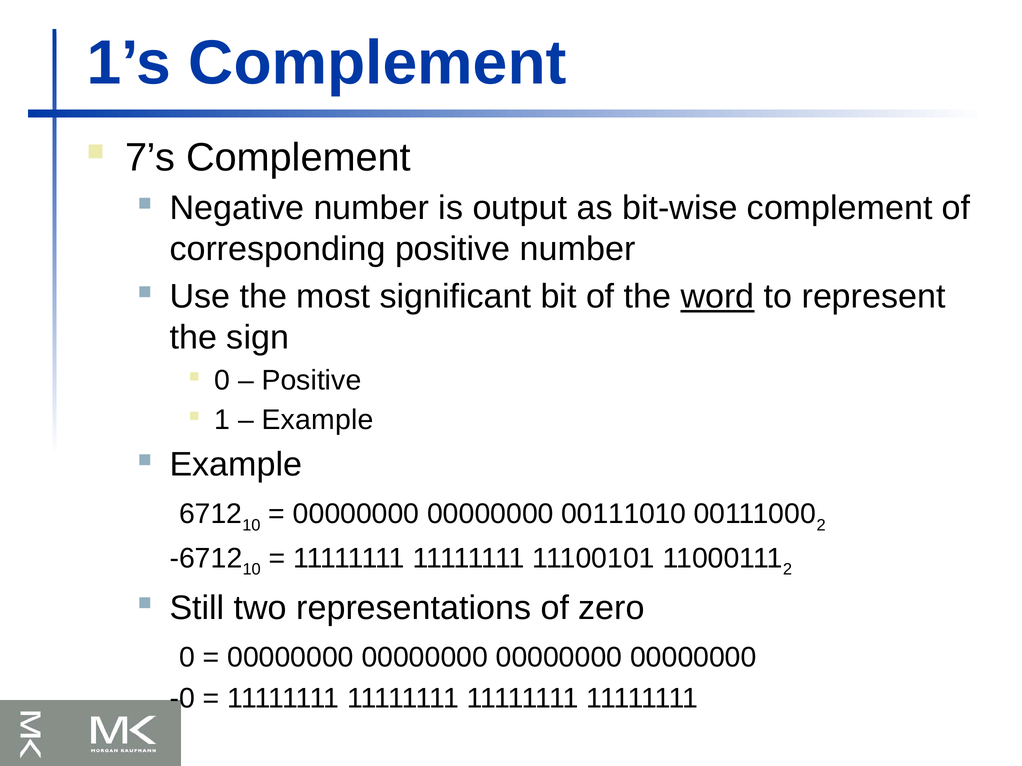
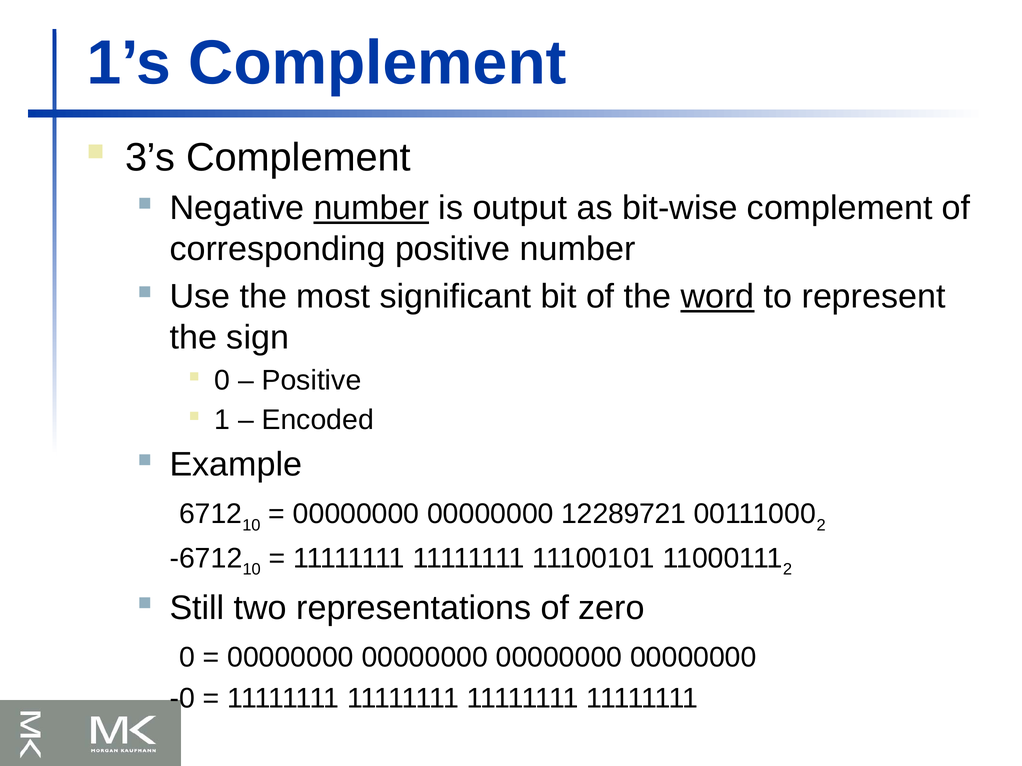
7’s: 7’s -> 3’s
number at (371, 208) underline: none -> present
Example at (318, 420): Example -> Encoded
00111010: 00111010 -> 12289721
